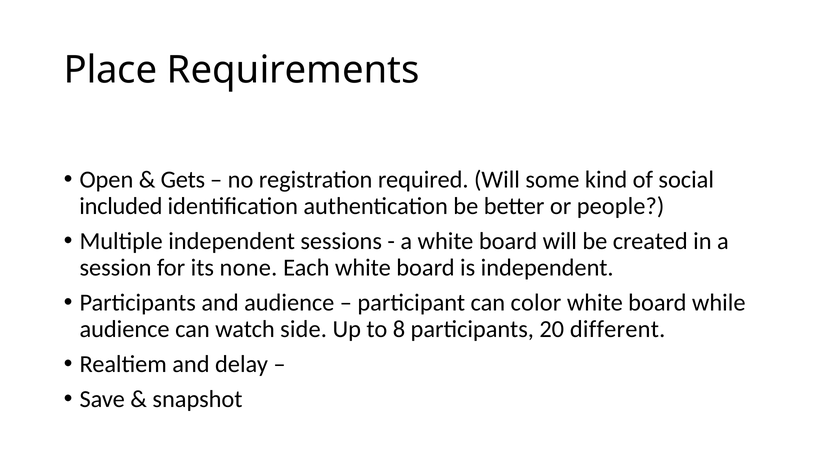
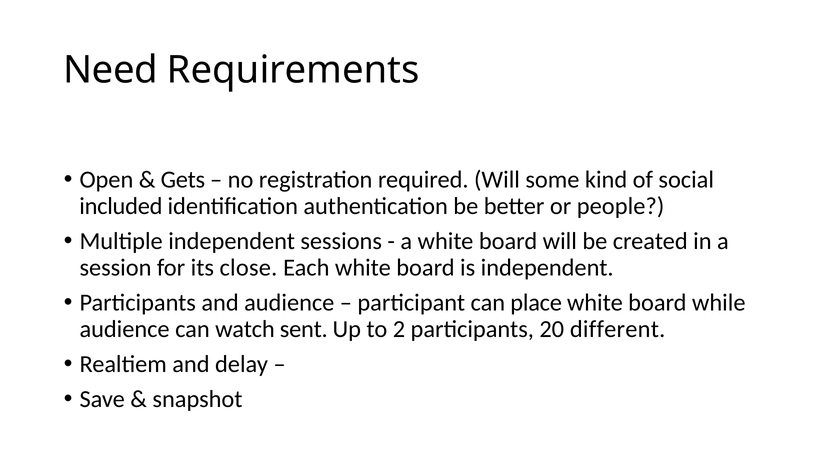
Place: Place -> Need
none: none -> close
color: color -> place
side: side -> sent
8: 8 -> 2
